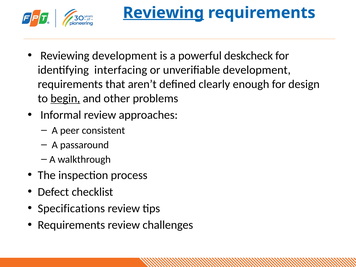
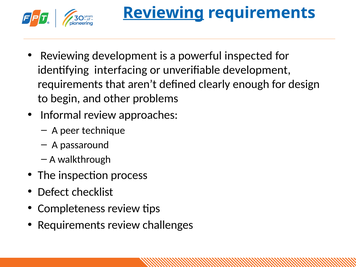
deskcheck: deskcheck -> inspected
begin underline: present -> none
consistent: consistent -> technique
Specifications: Specifications -> Completeness
